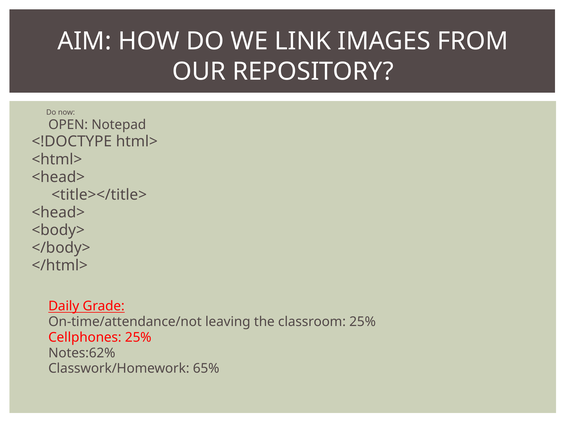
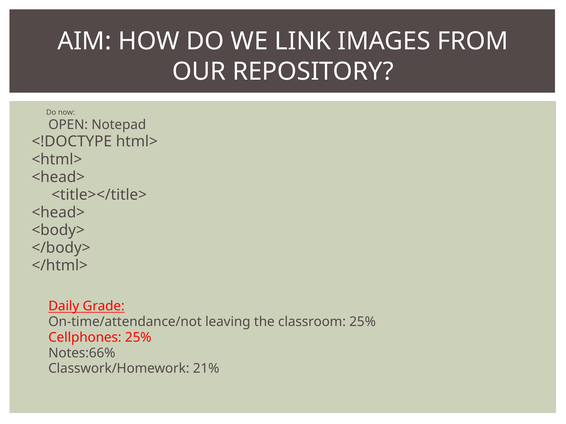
Notes:62%: Notes:62% -> Notes:66%
65%: 65% -> 21%
